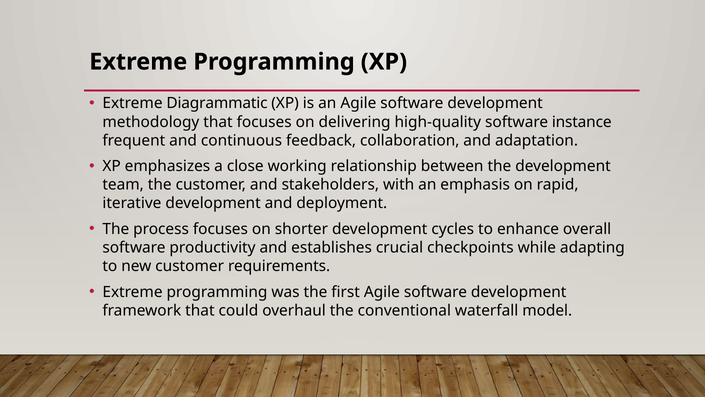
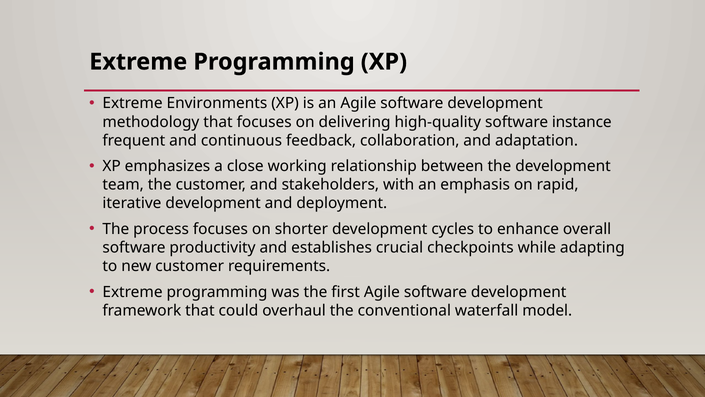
Diagrammatic: Diagrammatic -> Environments
